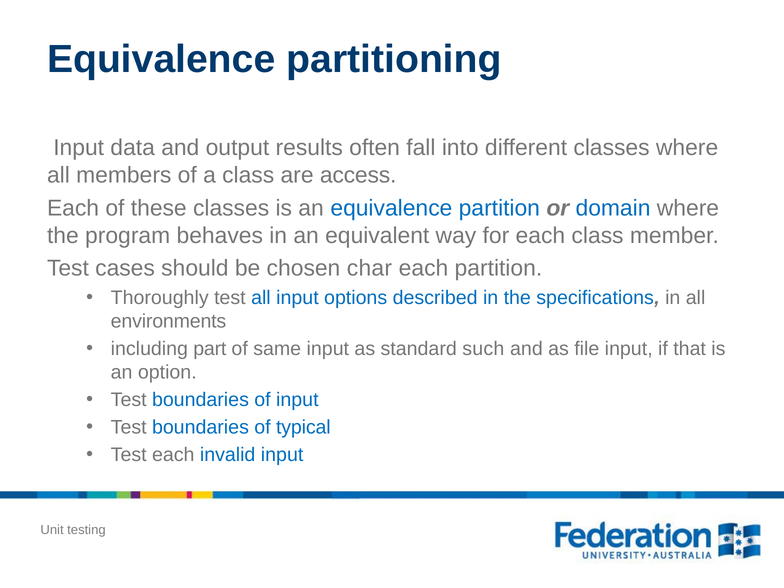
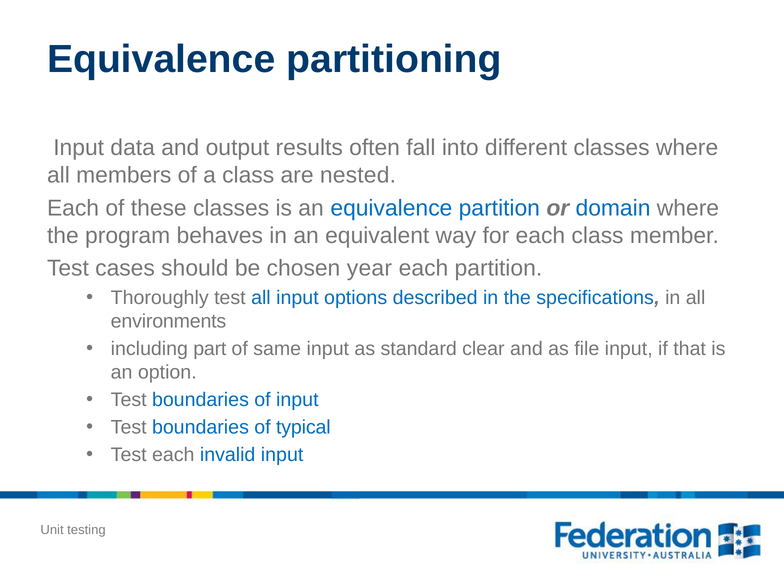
access: access -> nested
char: char -> year
such: such -> clear
